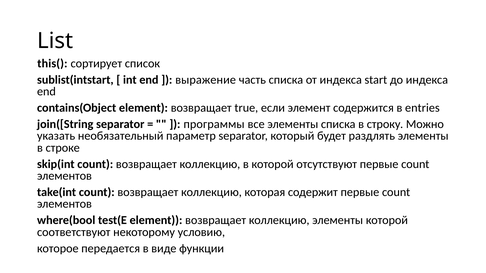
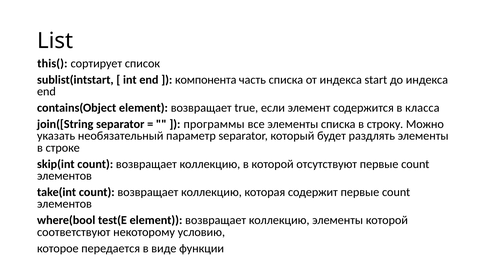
выражение: выражение -> компонента
entries: entries -> класса
